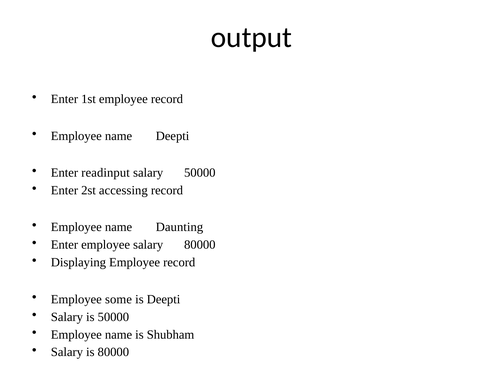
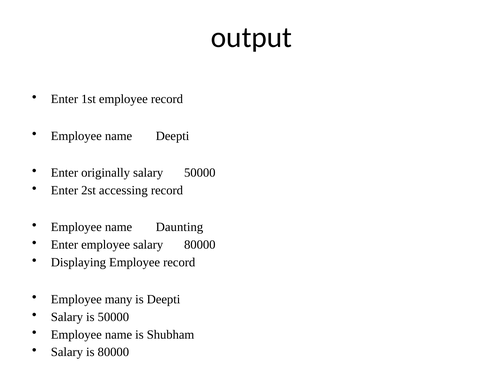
readinput: readinput -> originally
some: some -> many
